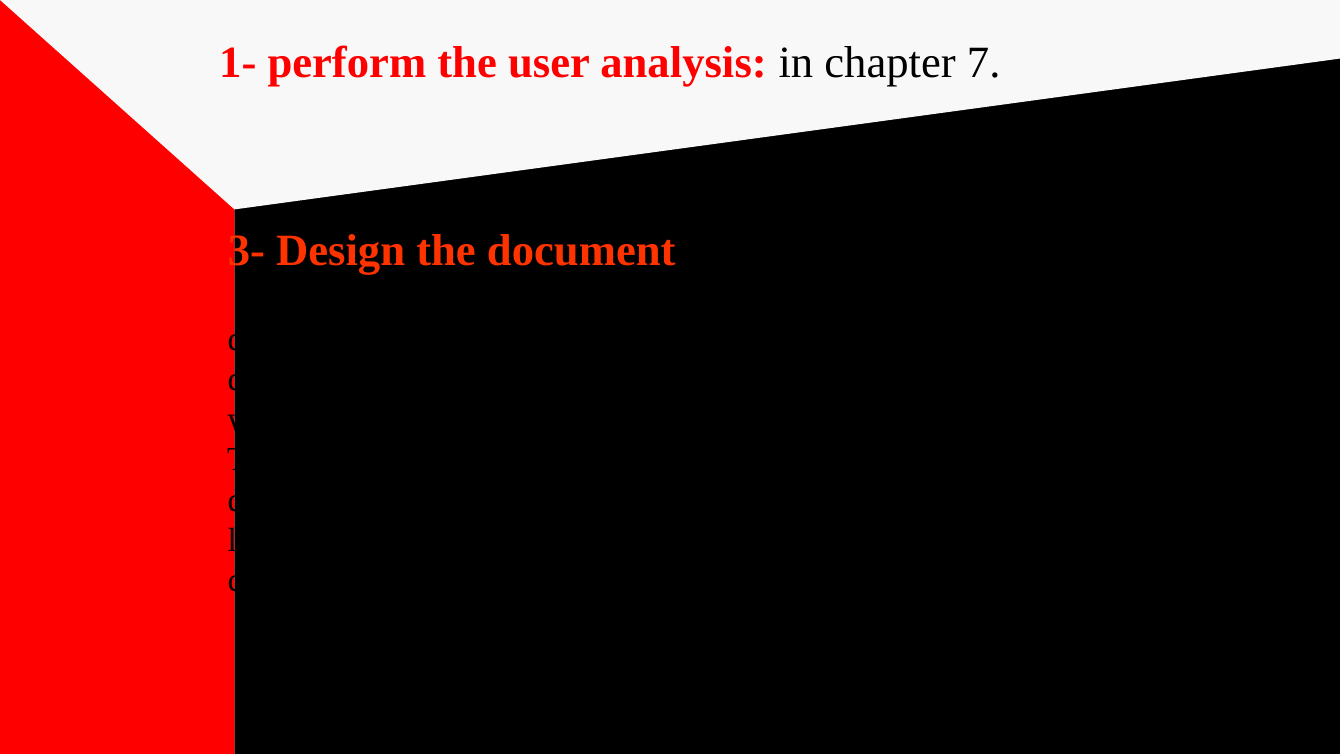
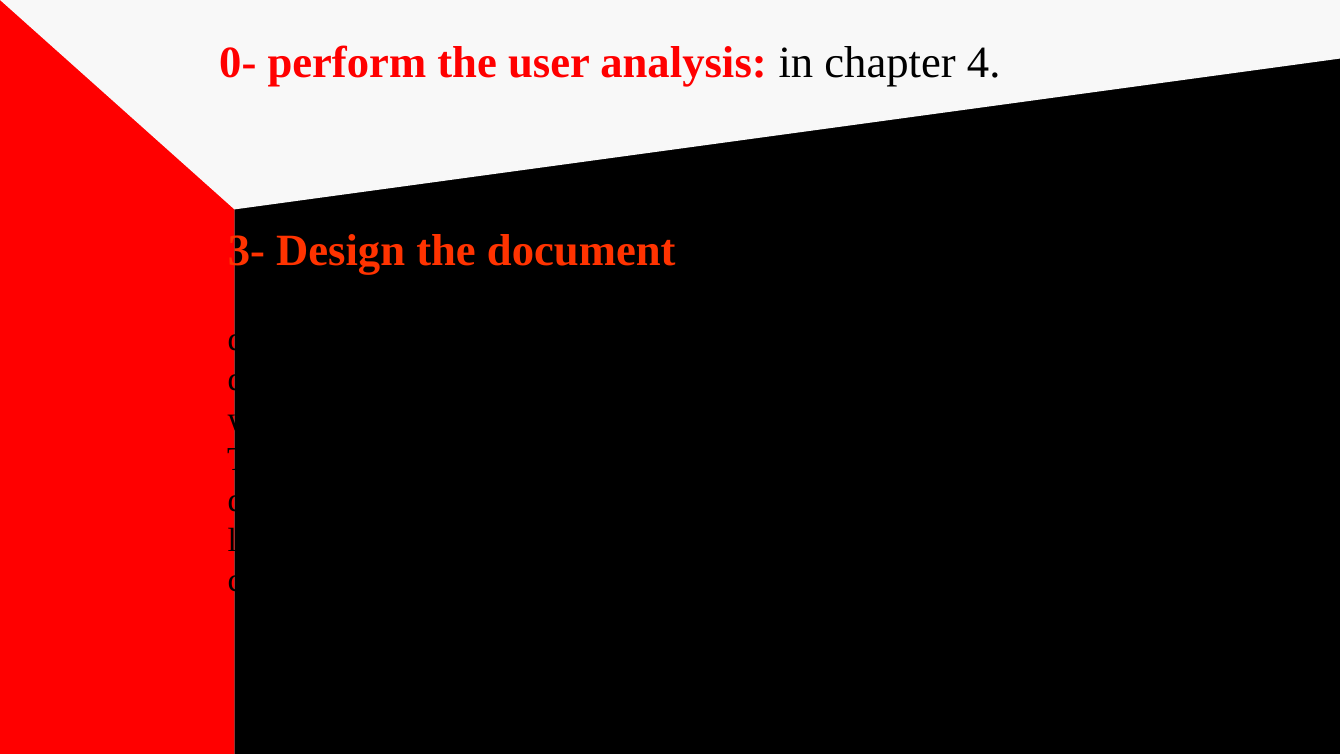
1-: 1- -> 0-
7: 7 -> 4
